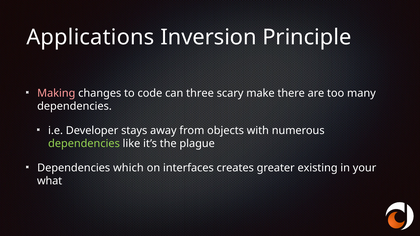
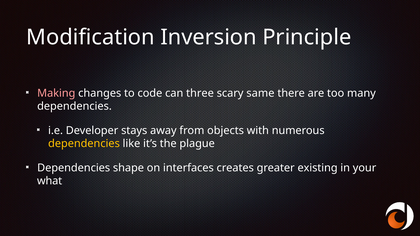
Applications: Applications -> Modification
make: make -> same
dependencies at (84, 144) colour: light green -> yellow
which: which -> shape
